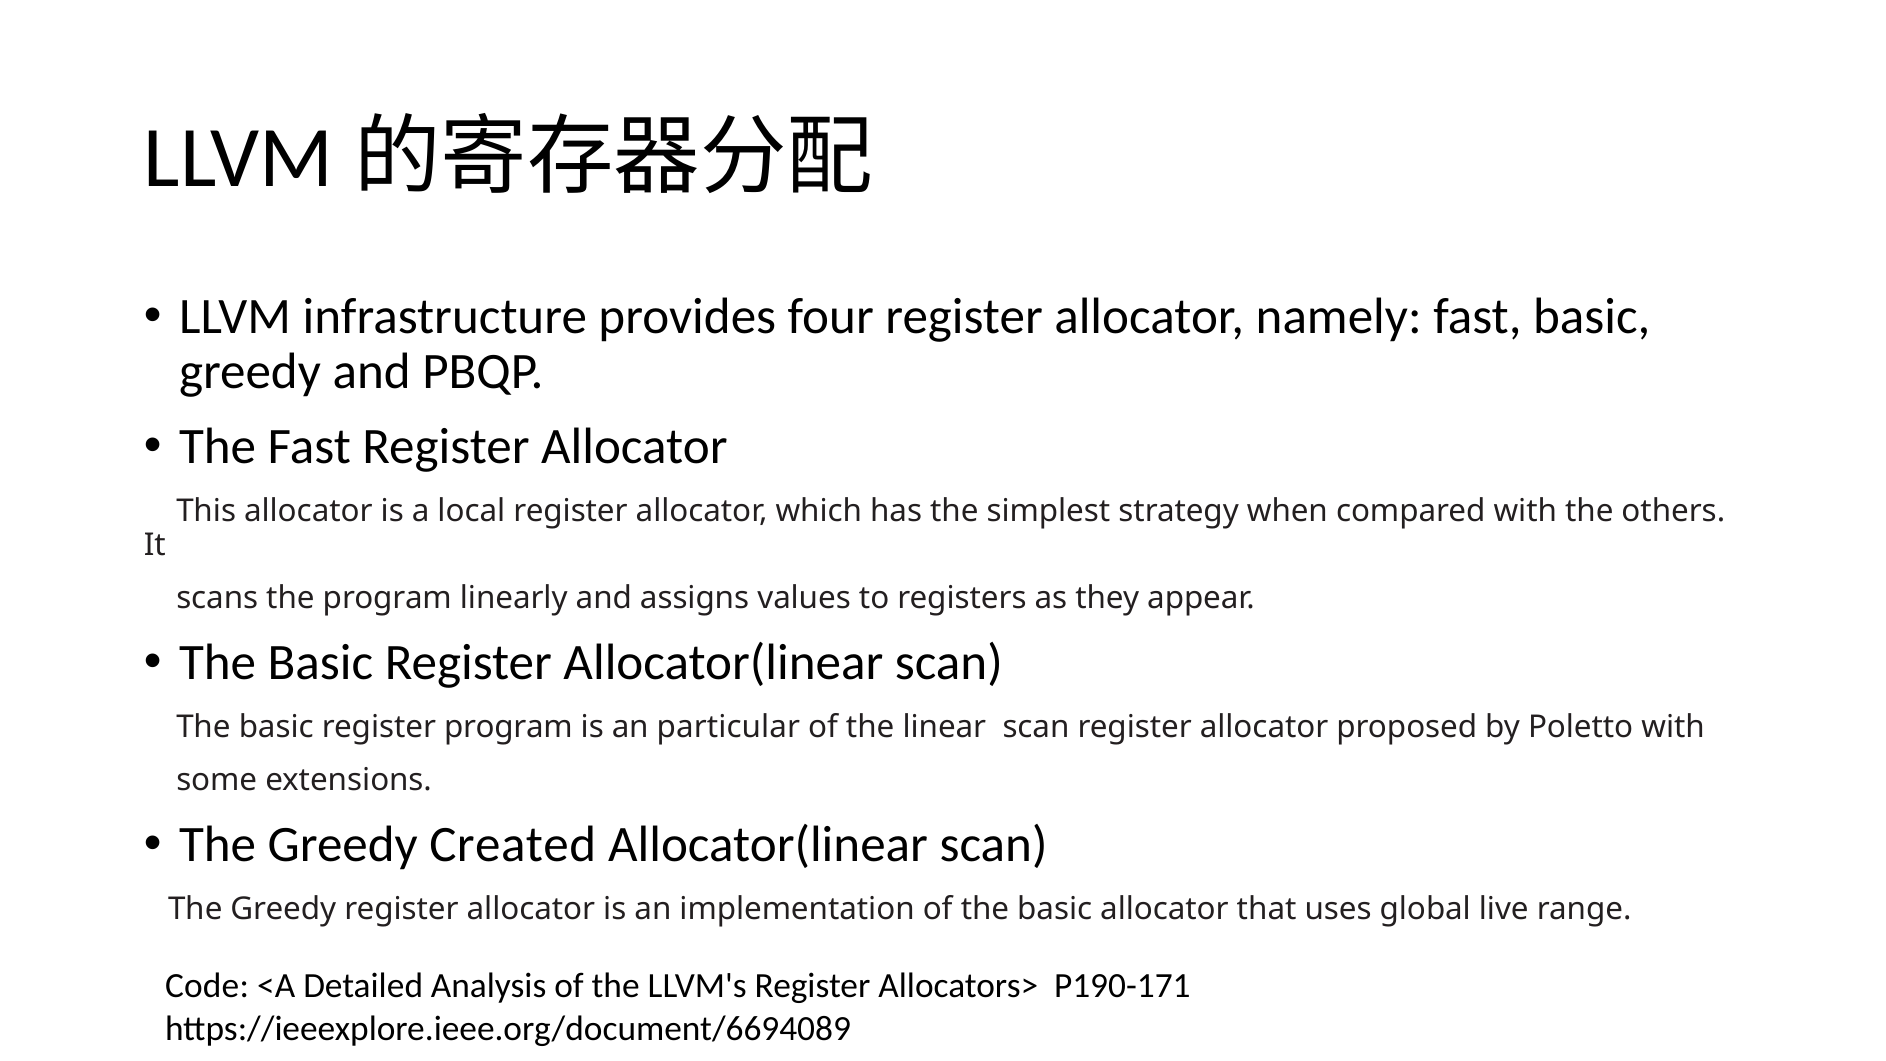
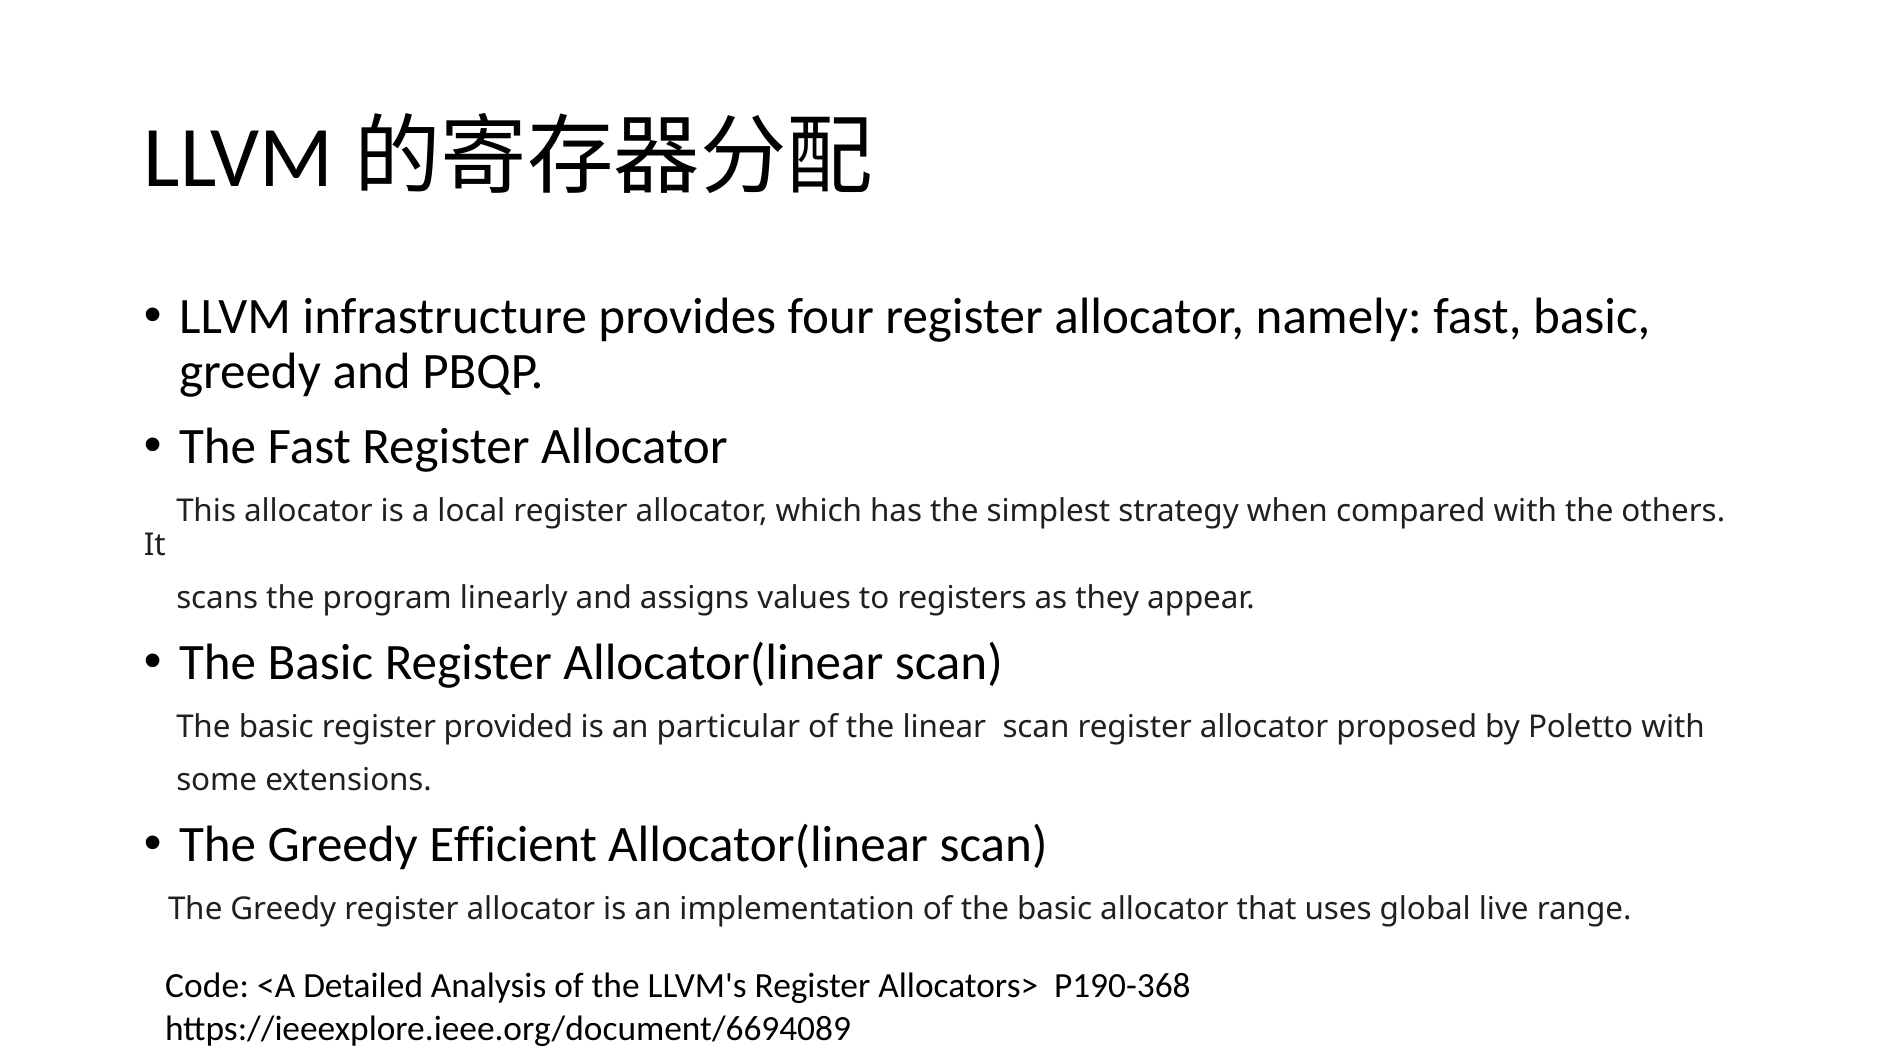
register program: program -> provided
Created: Created -> Efficient
P190-171: P190-171 -> P190-368
